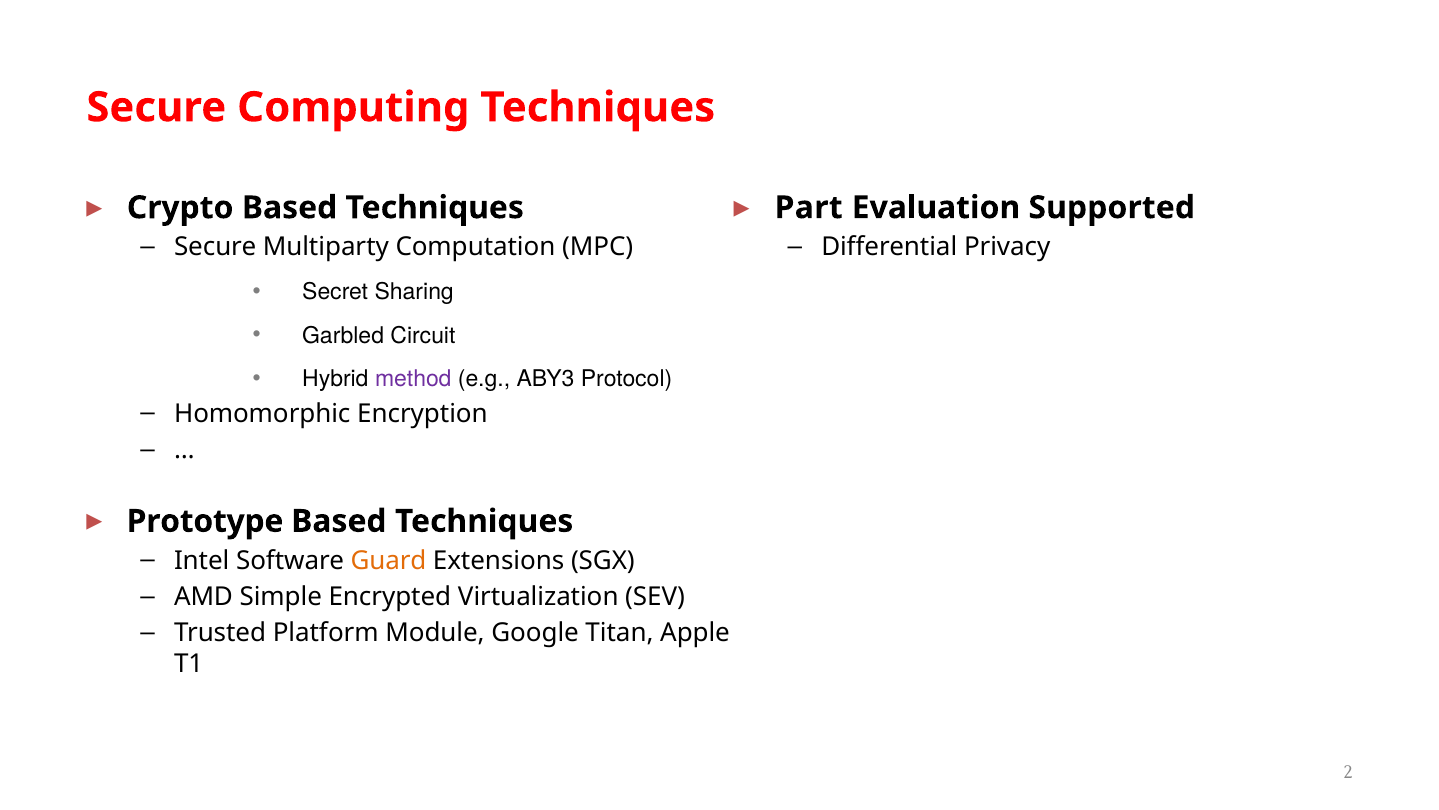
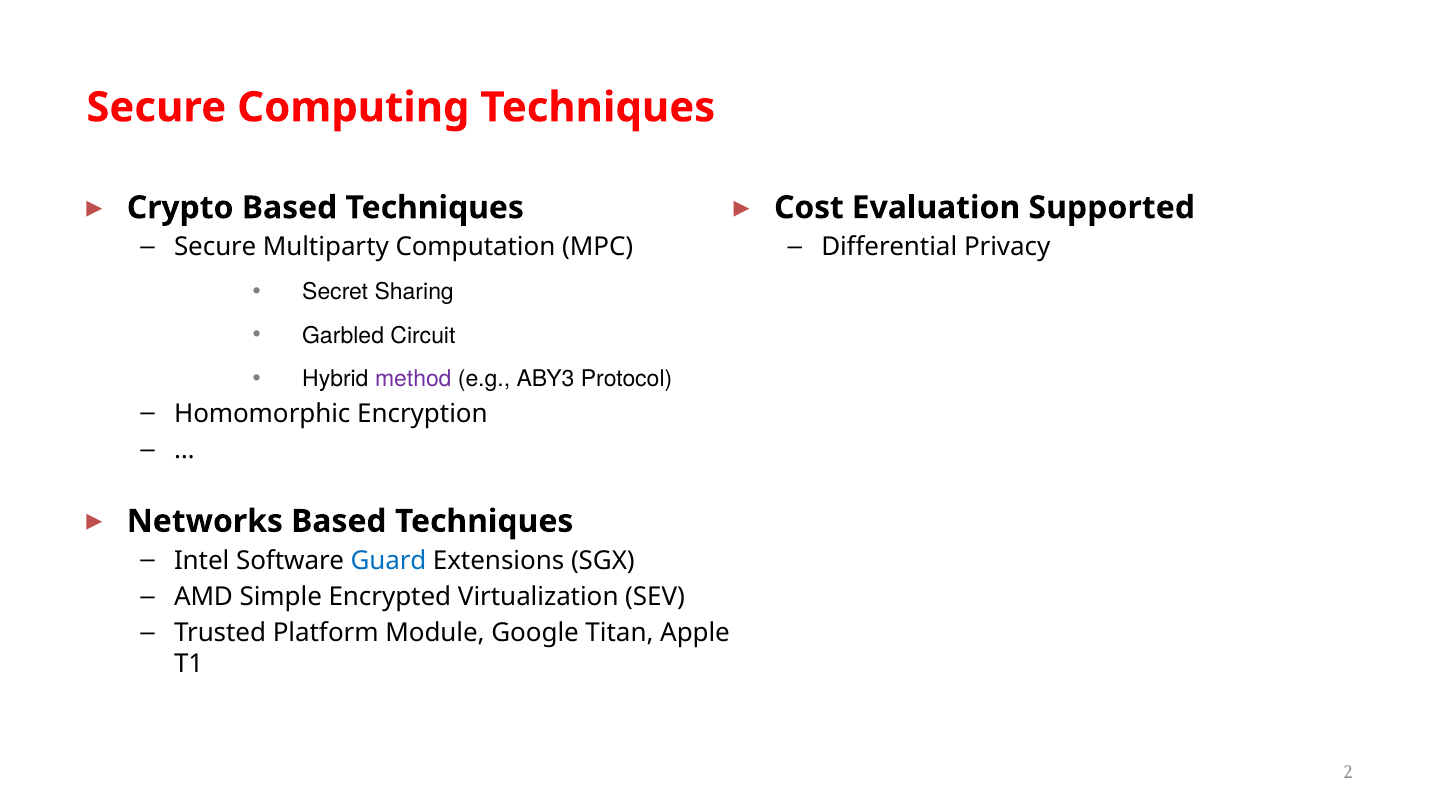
Part: Part -> Cost
Prototype: Prototype -> Networks
Guard colour: orange -> blue
